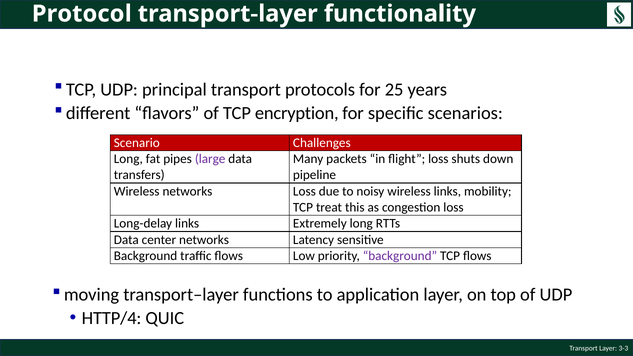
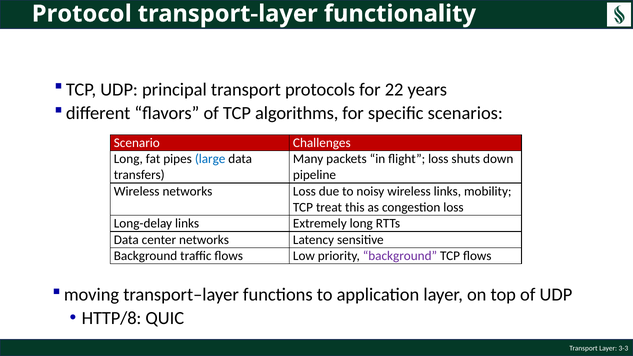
25: 25 -> 22
encryption: encryption -> algorithms
large colour: purple -> blue
HTTP/4: HTTP/4 -> HTTP/8
